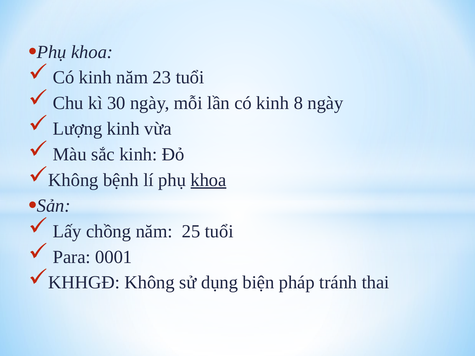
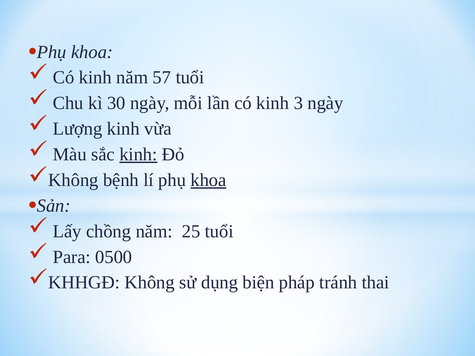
23: 23 -> 57
8: 8 -> 3
kinh at (138, 155) underline: none -> present
0001: 0001 -> 0500
